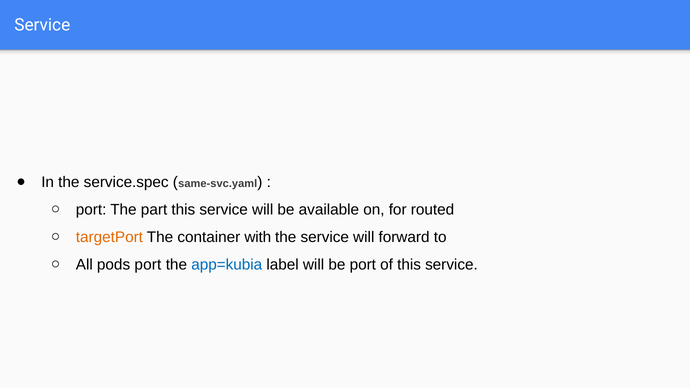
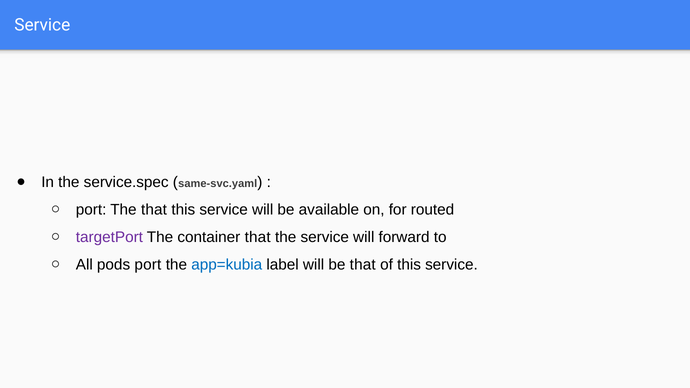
The part: part -> that
targetPort colour: orange -> purple
container with: with -> that
be port: port -> that
